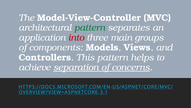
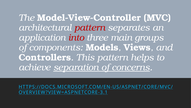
pattern at (90, 27) colour: green -> red
